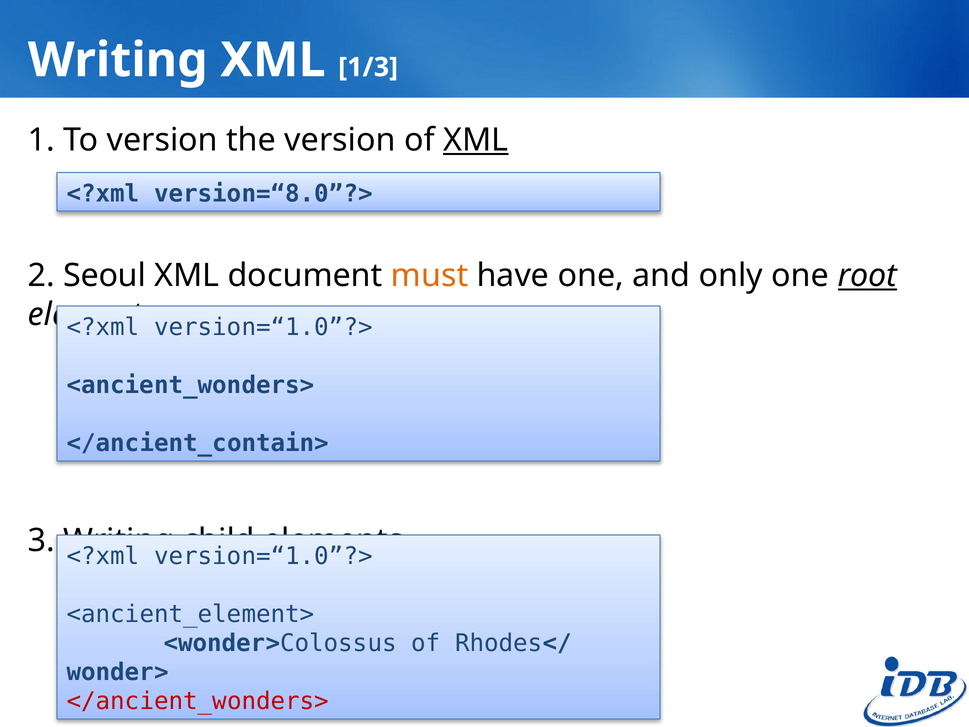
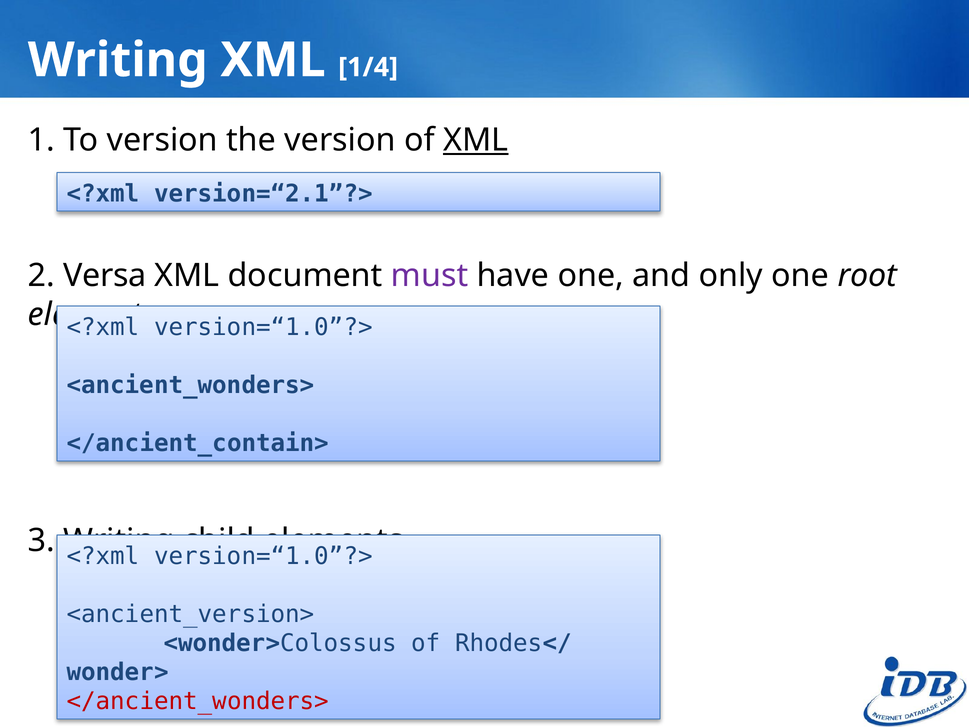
1/3: 1/3 -> 1/4
version=“8.0”?>: version=“8.0”?> -> version=“2.1”?>
Seoul: Seoul -> Versa
must colour: orange -> purple
root underline: present -> none
<ancient_element>: <ancient_element> -> <ancient_version>
